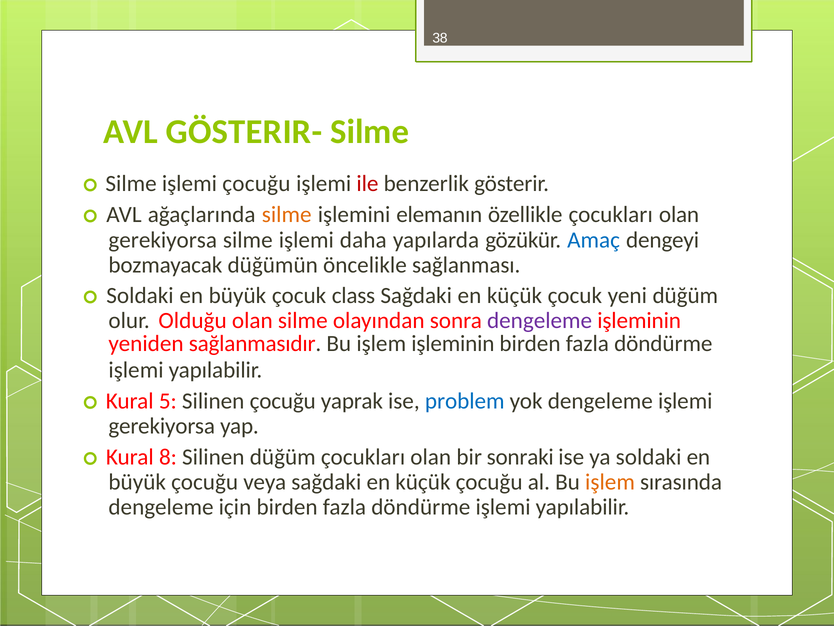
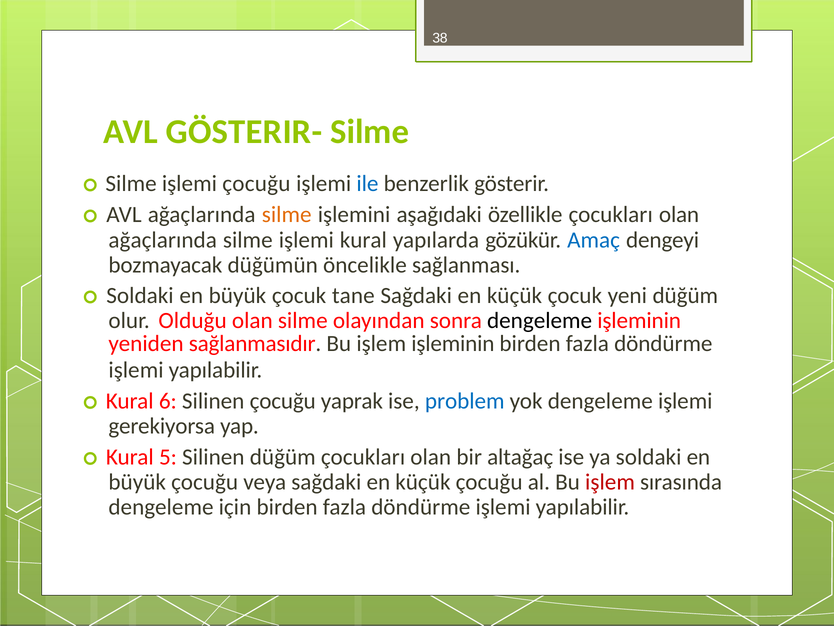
ile colour: red -> blue
elemanın: elemanın -> aşağıdaki
gerekiyorsa at (163, 240): gerekiyorsa -> ağaçlarında
işlemi daha: daha -> kural
class: class -> tane
dengeleme at (540, 320) colour: purple -> black
5: 5 -> 6
8: 8 -> 5
sonraki: sonraki -> altağaç
işlem at (610, 482) colour: orange -> red
